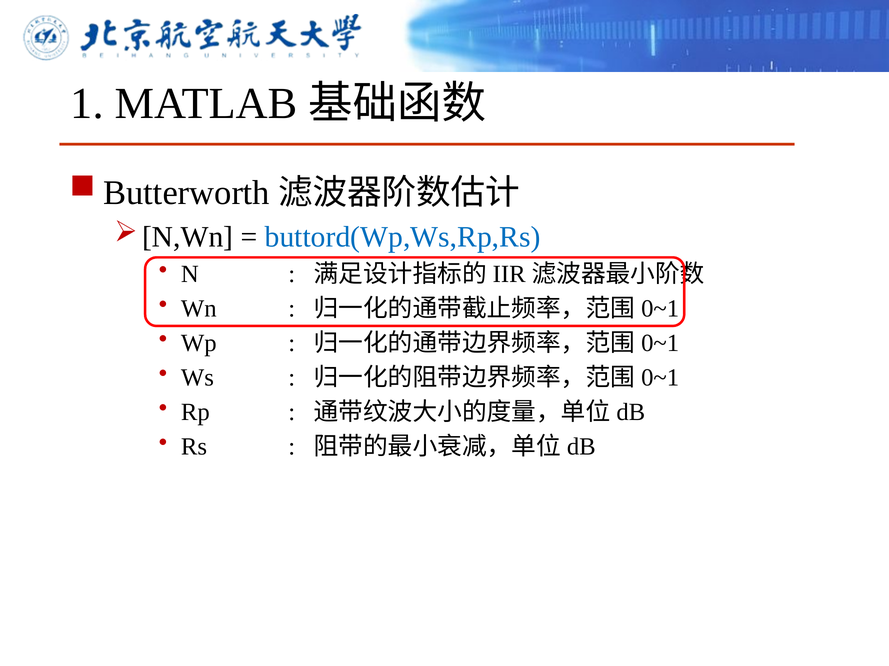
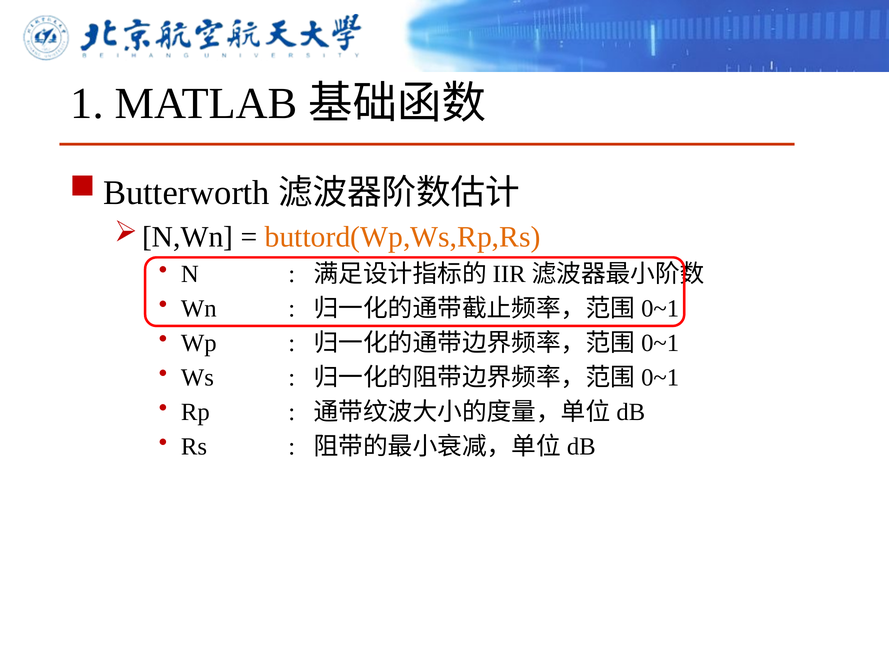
buttord(Wp,Ws,Rp,Rs colour: blue -> orange
